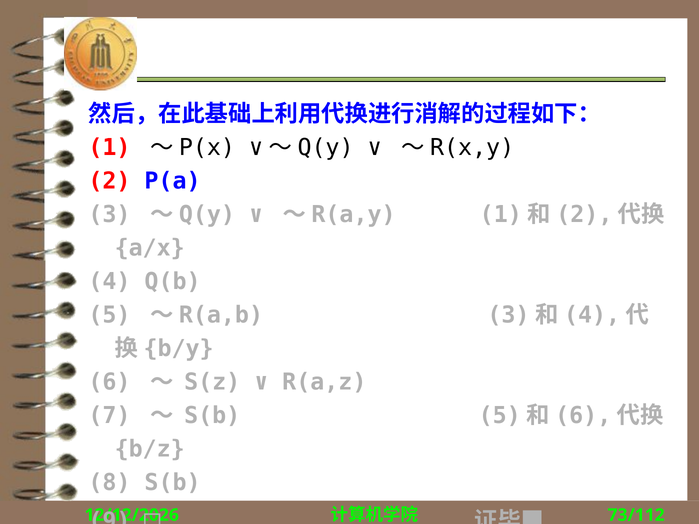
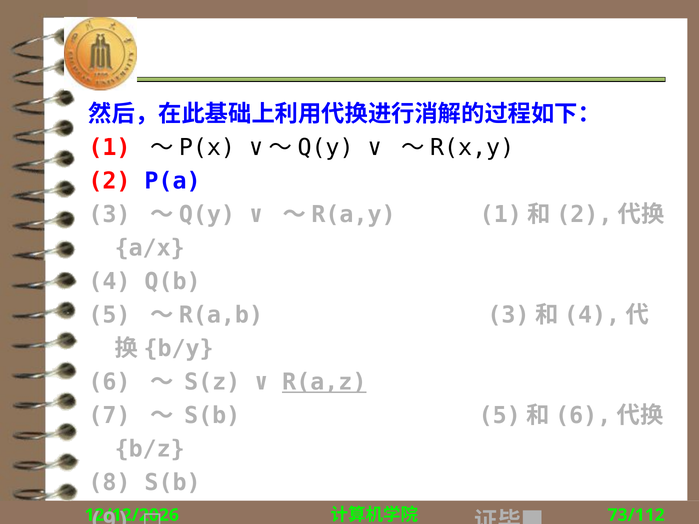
R(a,z underline: none -> present
